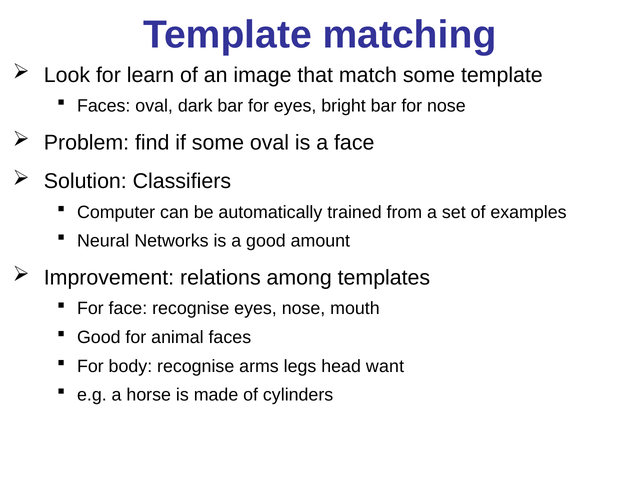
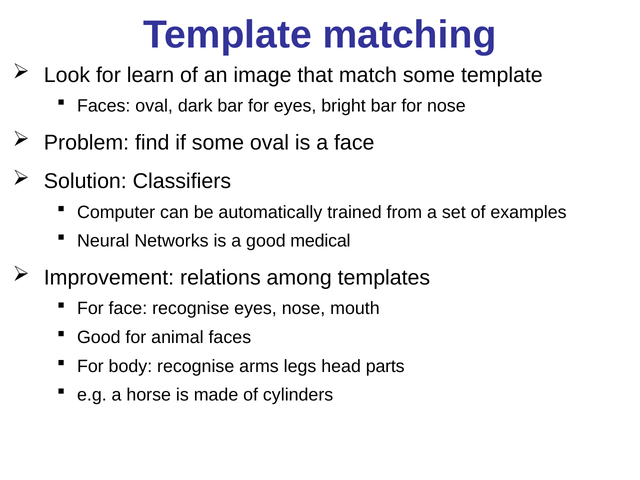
amount: amount -> medical
want: want -> parts
